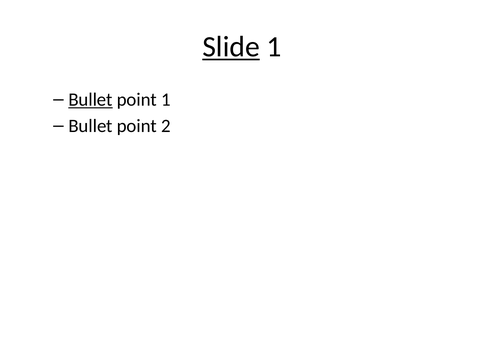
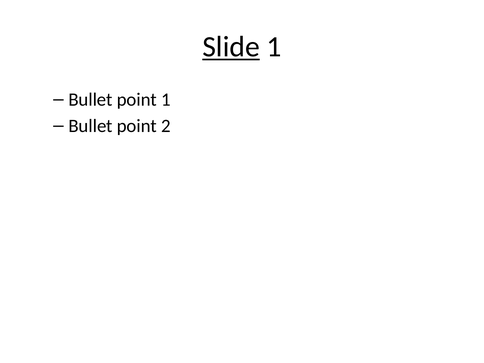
Bullet at (90, 100) underline: present -> none
